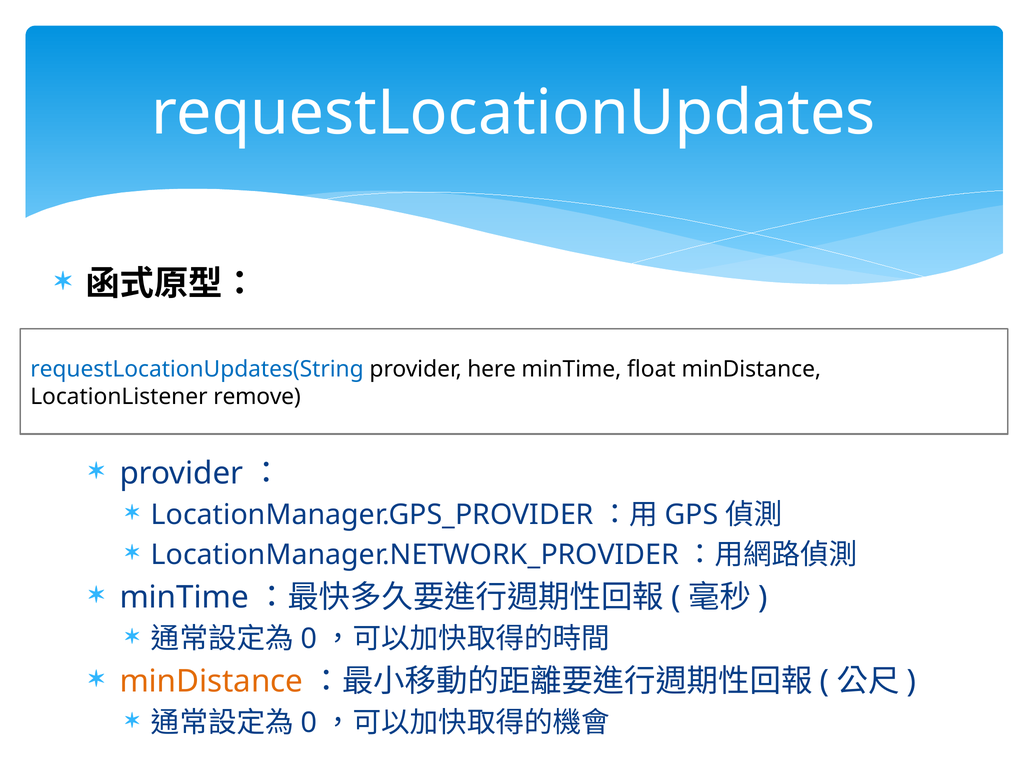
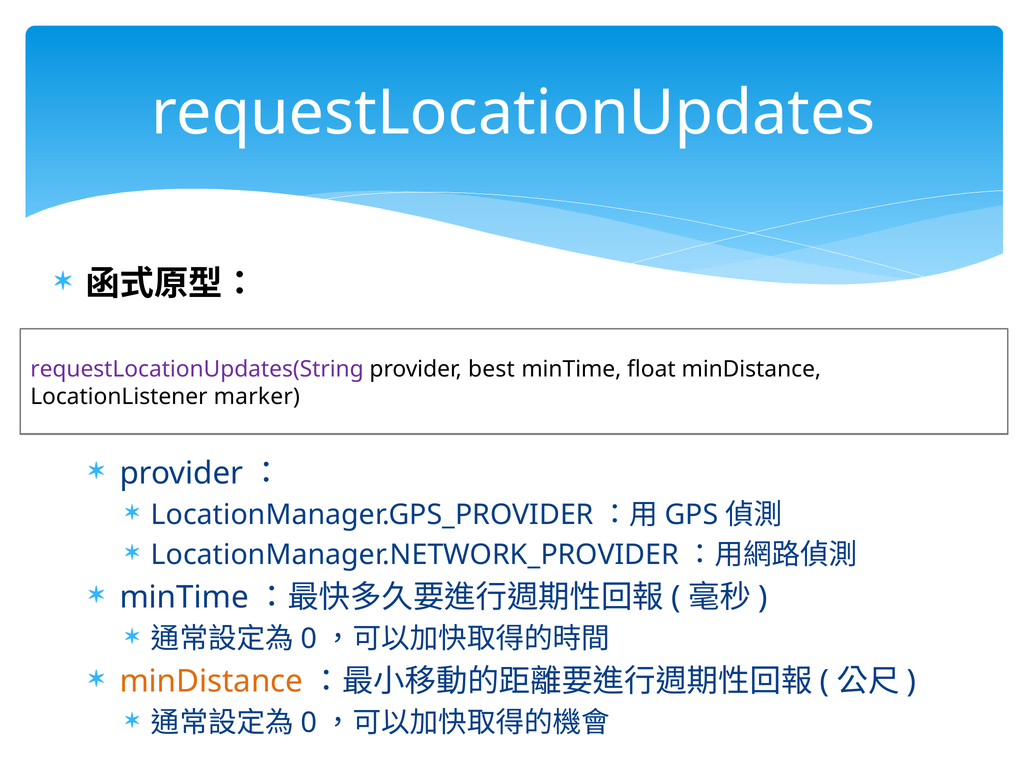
requestLocationUpdates(String colour: blue -> purple
here: here -> best
remove: remove -> marker
